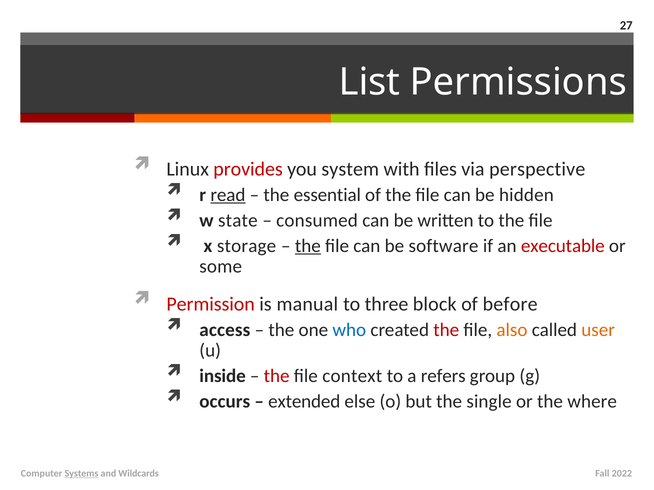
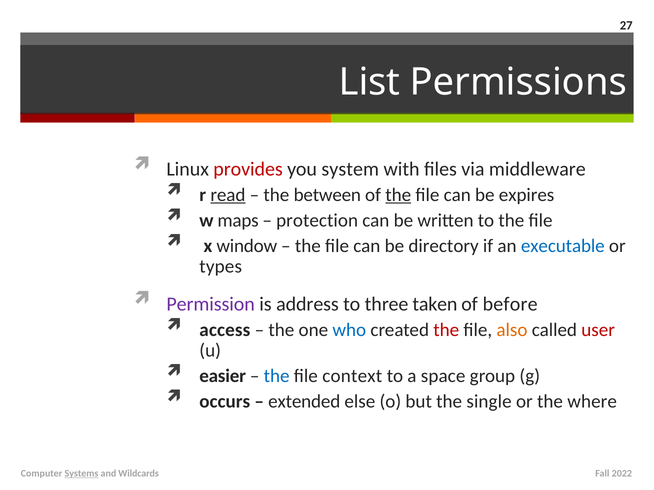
perspective: perspective -> middleware
essential: essential -> between
the at (398, 195) underline: none -> present
hidden: hidden -> expires
state: state -> maps
consumed: consumed -> protection
storage: storage -> window
the at (308, 246) underline: present -> none
software: software -> directory
executable colour: red -> blue
some: some -> types
Permission colour: red -> purple
manual: manual -> address
block: block -> taken
user colour: orange -> red
inside: inside -> easier
the at (277, 376) colour: red -> blue
refers: refers -> space
